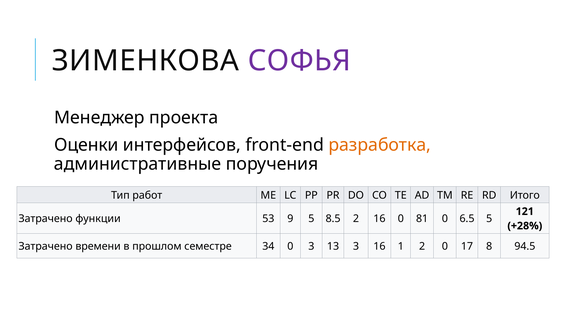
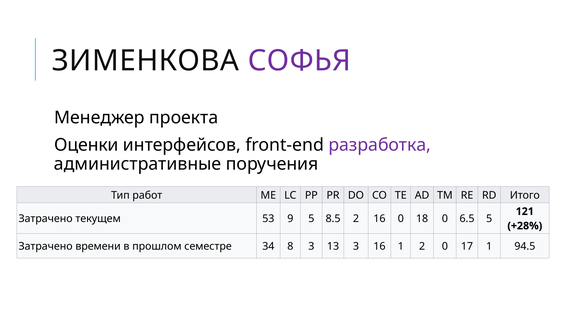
разработка colour: orange -> purple
функции: функции -> текущем
81: 81 -> 18
34 0: 0 -> 8
17 8: 8 -> 1
